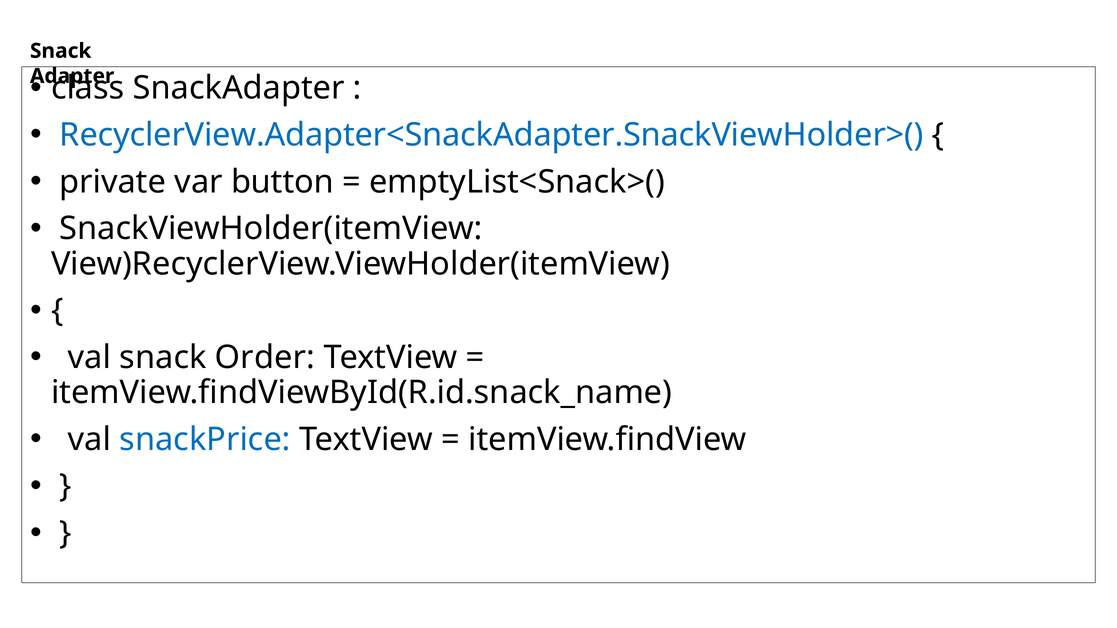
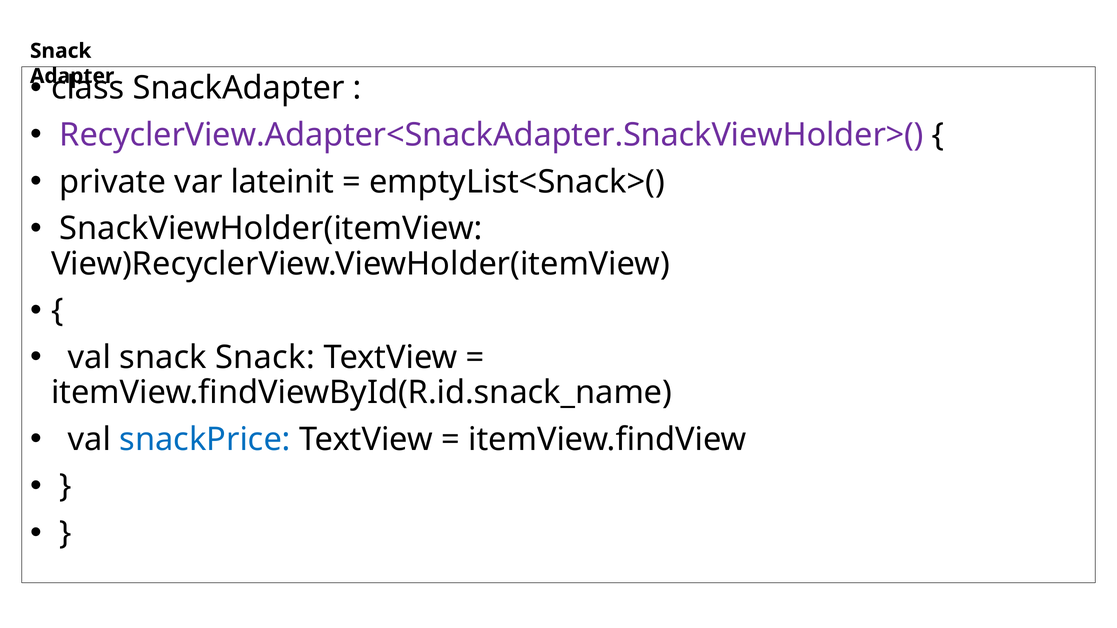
RecyclerView.Adapter<SnackAdapter.SnackViewHolder>( colour: blue -> purple
button: button -> lateinit
snack Order: Order -> Snack
